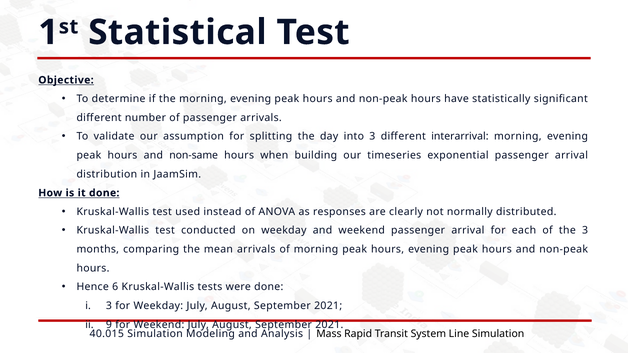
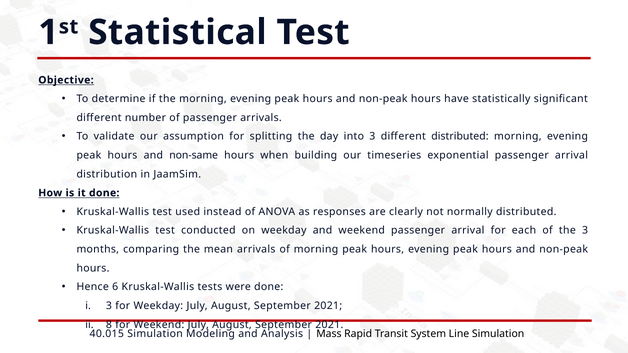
different interarrival: interarrival -> distributed
9: 9 -> 8
